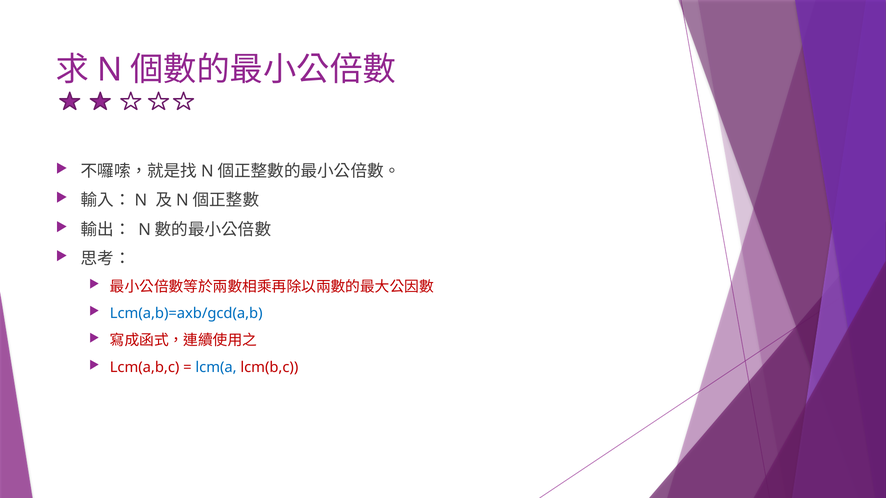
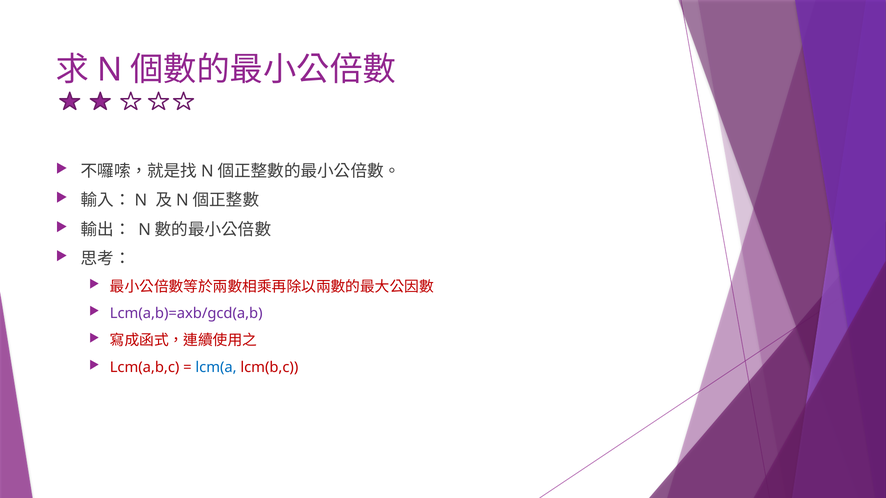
Lcm(a,b)=axb/gcd(a,b colour: blue -> purple
